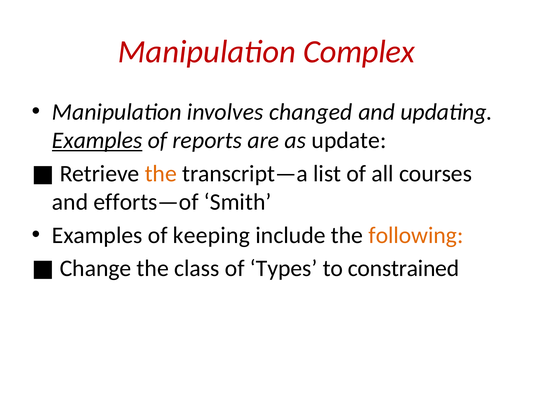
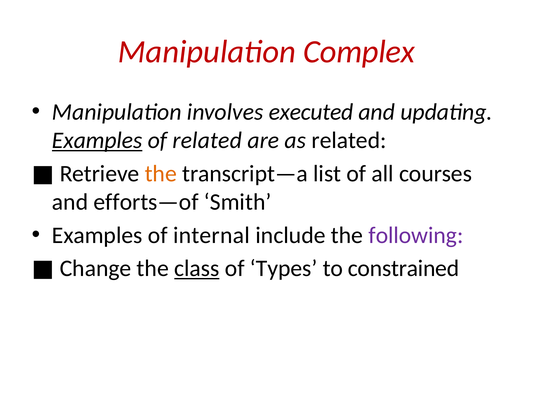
changed: changed -> executed
of reports: reports -> related
as update: update -> related
keeping: keeping -> internal
following colour: orange -> purple
class underline: none -> present
